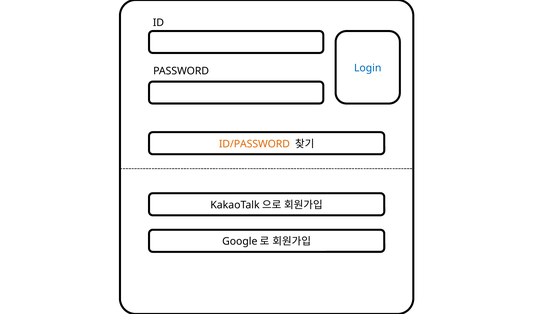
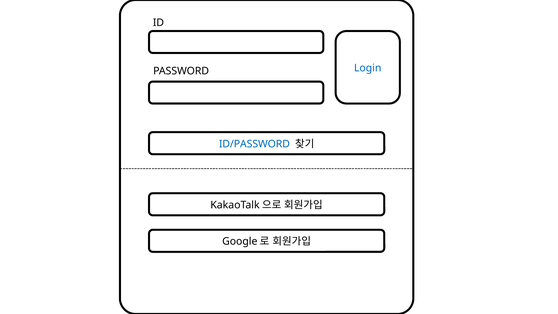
ID/PASSWORD colour: orange -> blue
